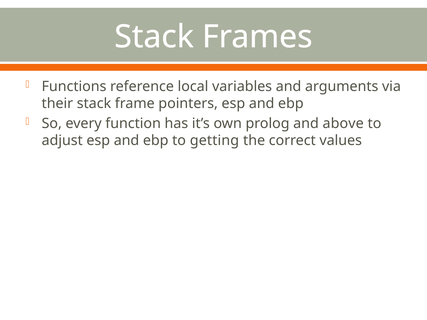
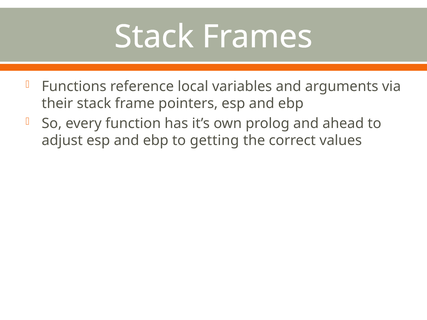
above: above -> ahead
